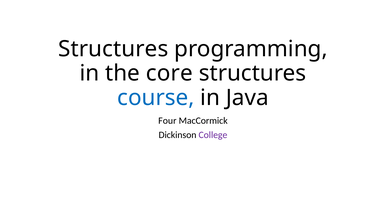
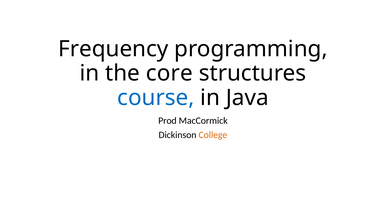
Structures at (113, 49): Structures -> Frequency
Four: Four -> Prod
College colour: purple -> orange
